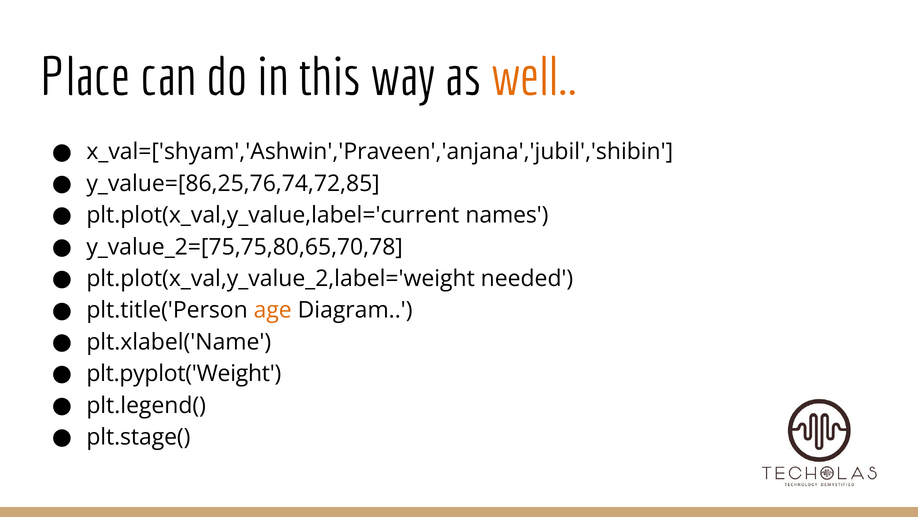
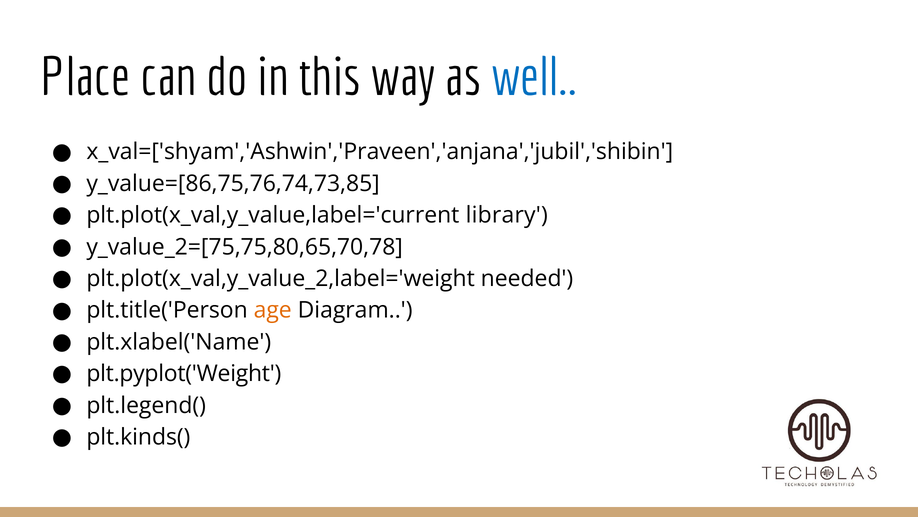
well colour: orange -> blue
y_value=[86,25,76,74,72,85: y_value=[86,25,76,74,72,85 -> y_value=[86,75,76,74,73,85
names: names -> library
plt.stage(: plt.stage( -> plt.kinds(
